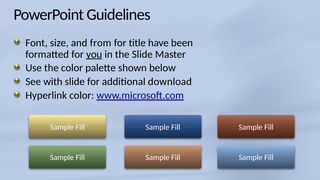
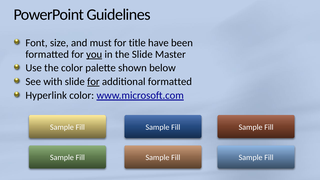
from: from -> must
for at (93, 82) underline: none -> present
additional download: download -> formatted
